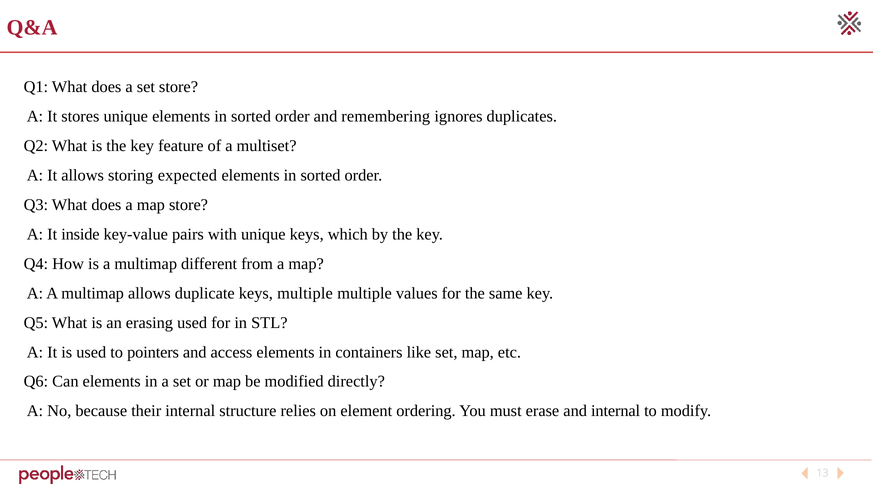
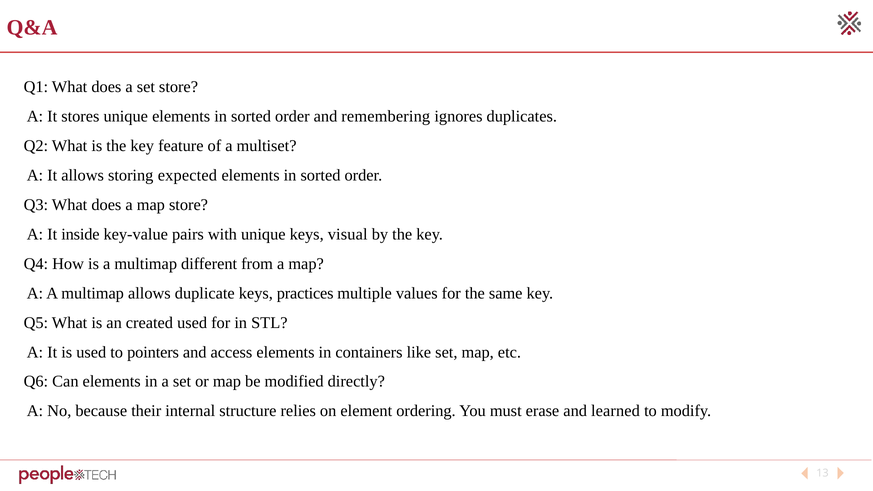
which: which -> visual
keys multiple: multiple -> practices
erasing: erasing -> created
and internal: internal -> learned
